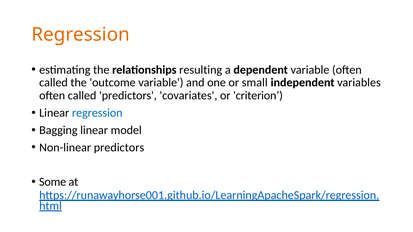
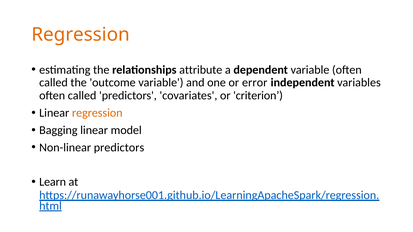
resulting: resulting -> attribute
small: small -> error
regression at (97, 113) colour: blue -> orange
Some: Some -> Learn
